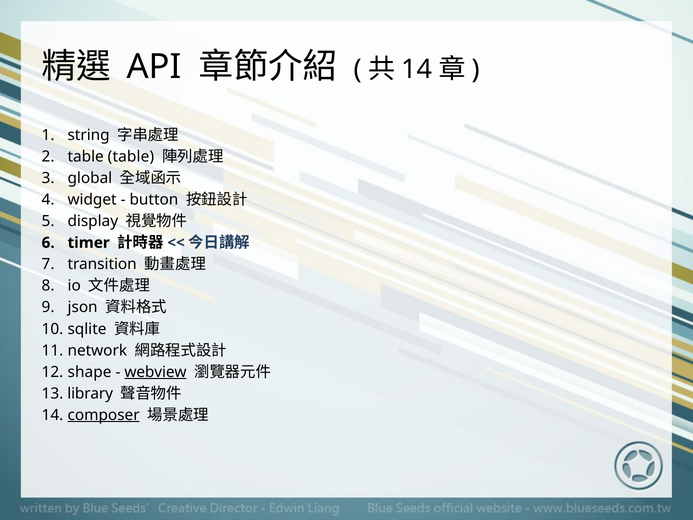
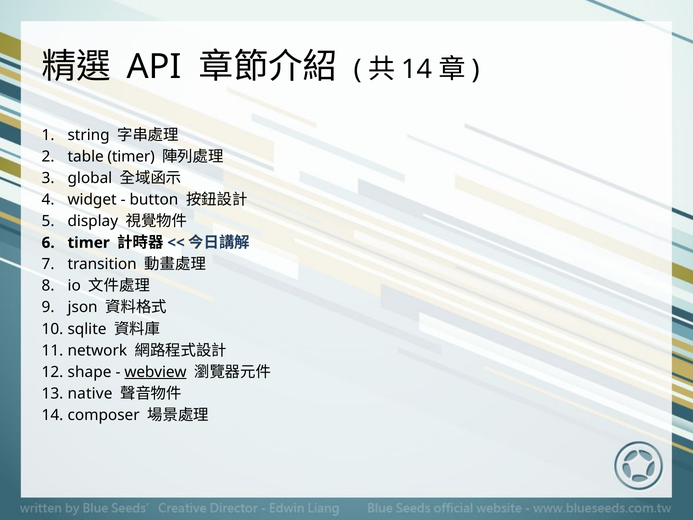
table table: table -> timer
library: library -> native
composer underline: present -> none
